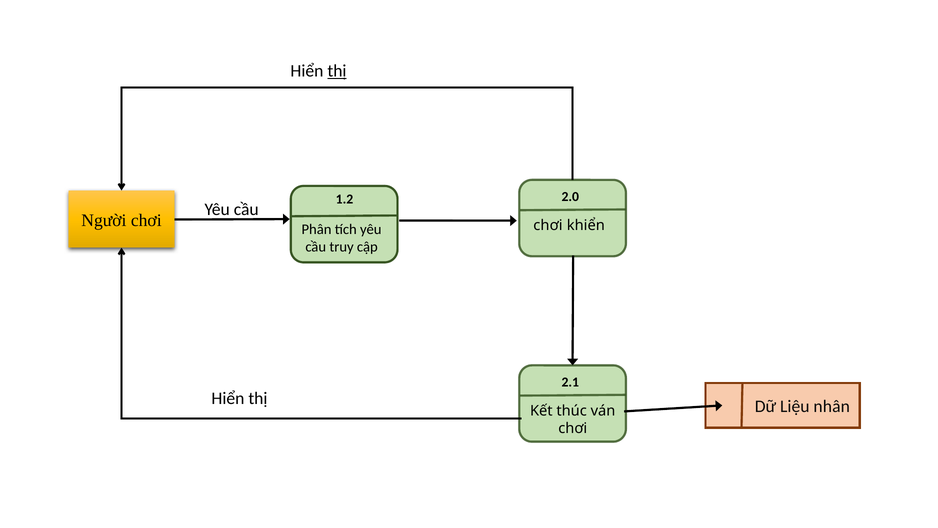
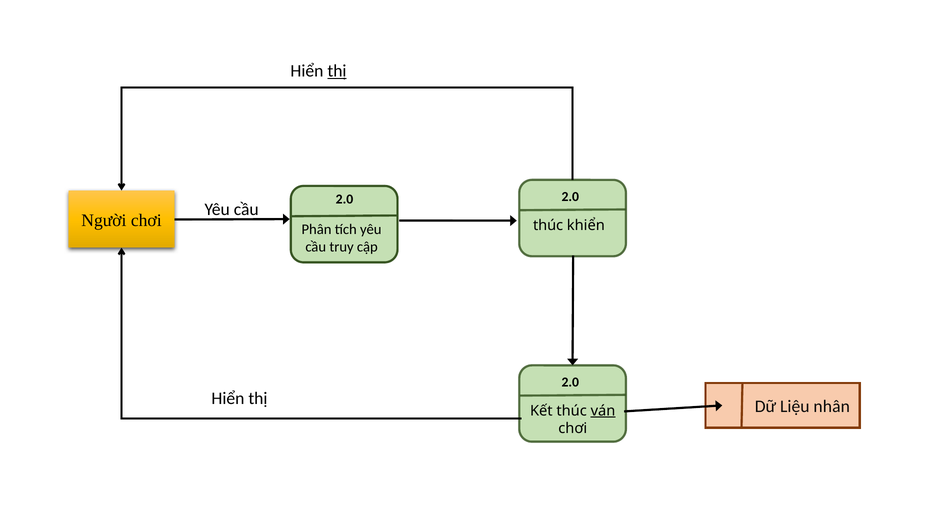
1.2 at (344, 199): 1.2 -> 2.0
chơi at (548, 225): chơi -> thúc
2.1 at (570, 382): 2.1 -> 2.0
ván underline: none -> present
